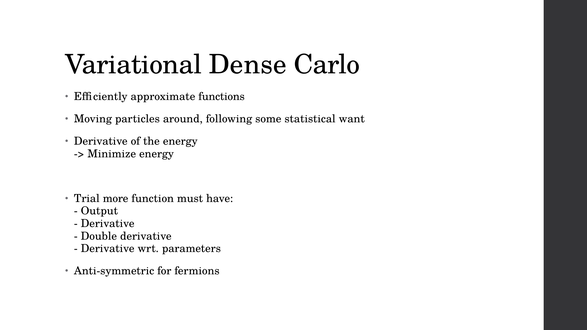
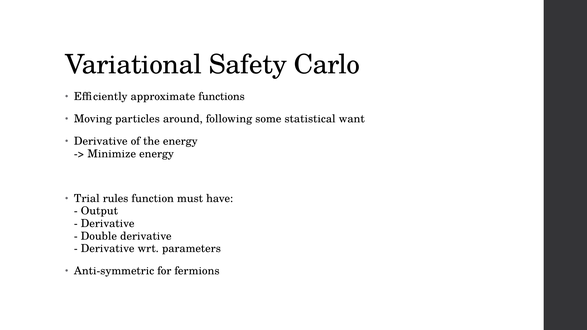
Dense: Dense -> Safety
more: more -> rules
